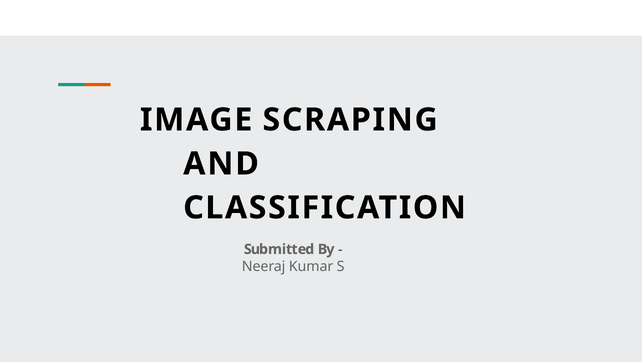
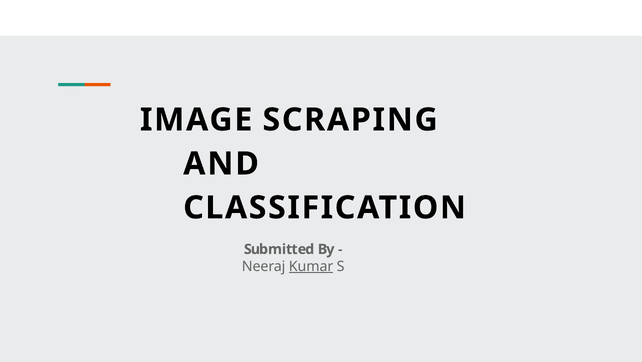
Kumar underline: none -> present
